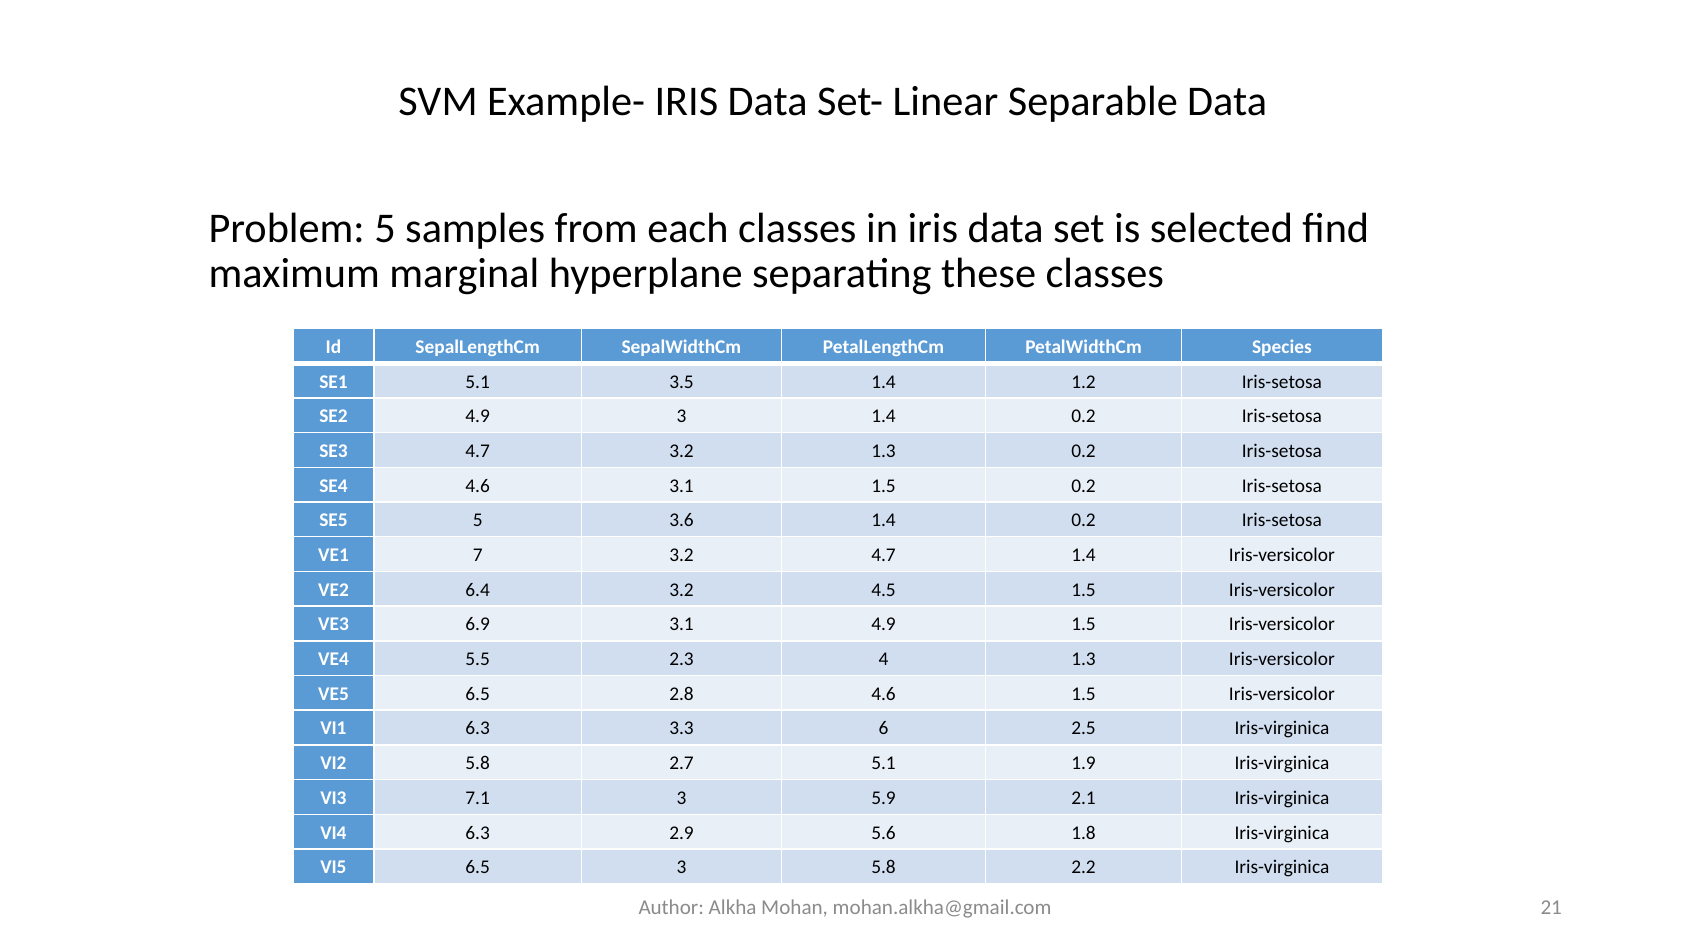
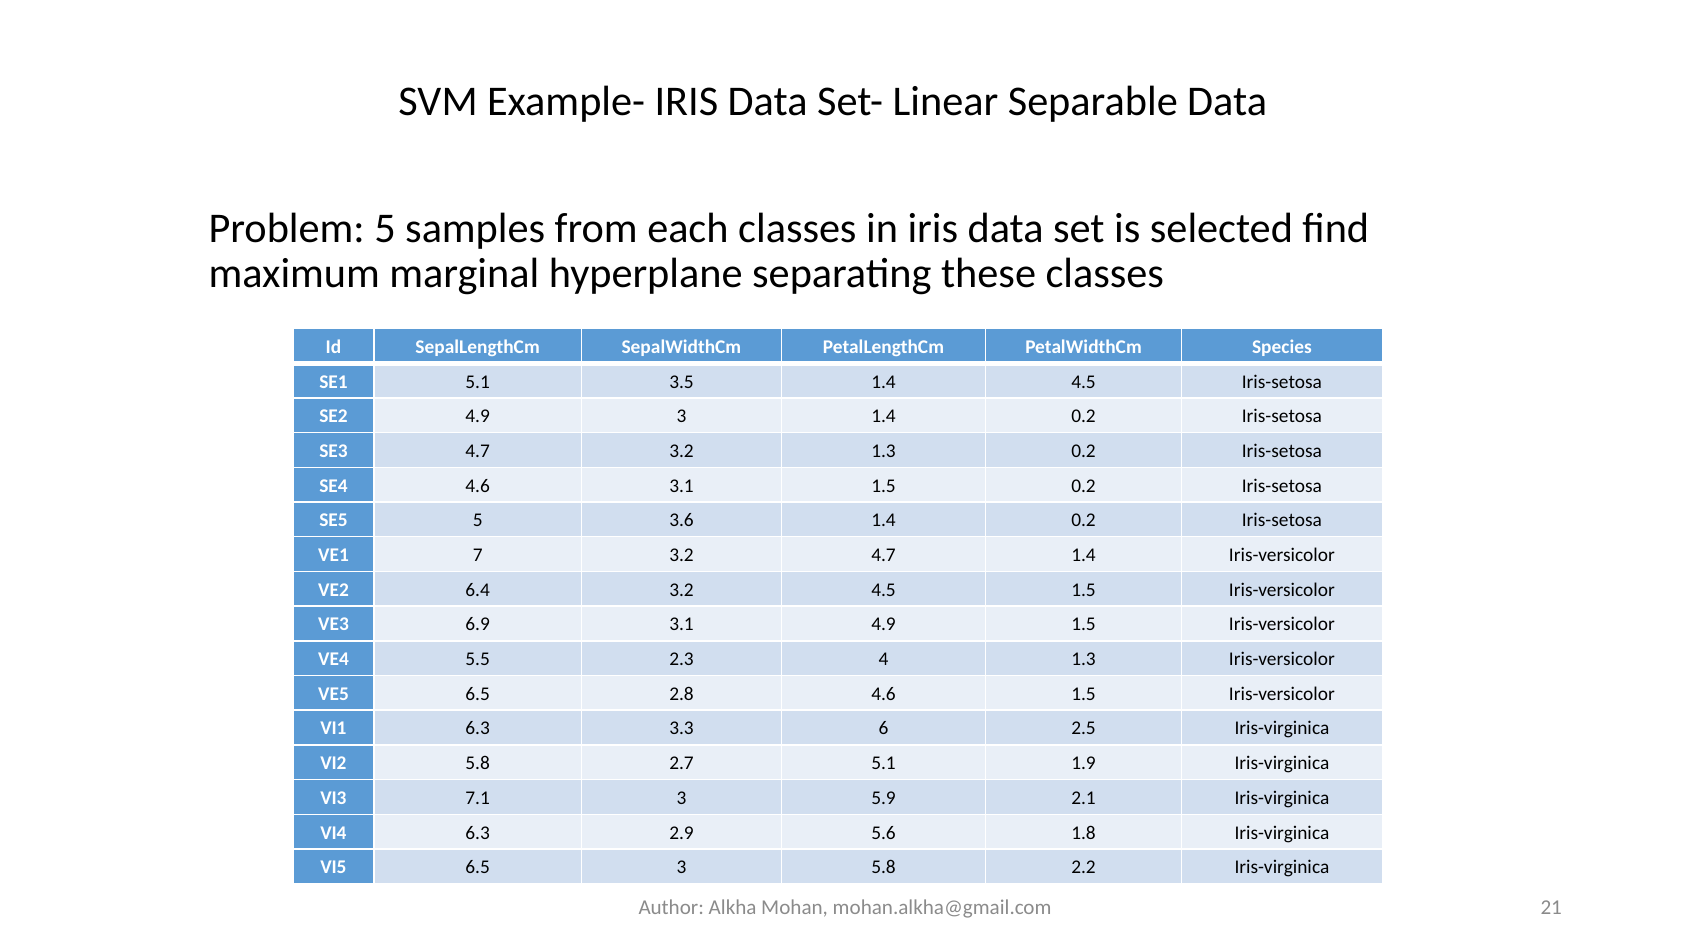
1.4 1.2: 1.2 -> 4.5
